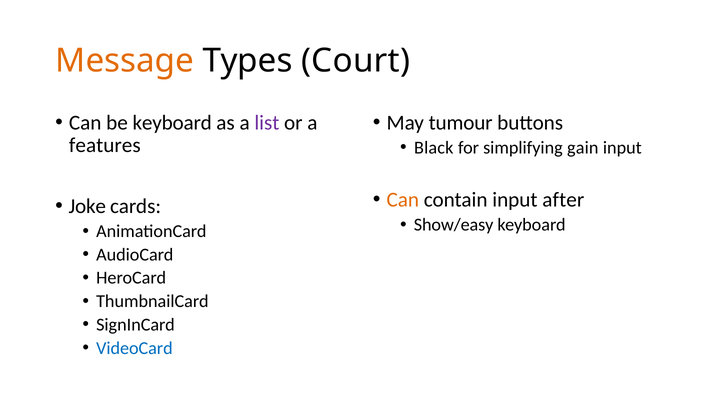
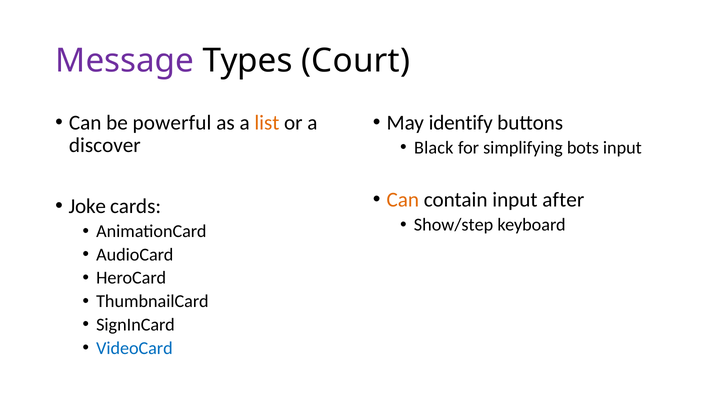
Message colour: orange -> purple
be keyboard: keyboard -> powerful
list colour: purple -> orange
tumour: tumour -> identify
features: features -> discover
gain: gain -> bots
Show/easy: Show/easy -> Show/step
